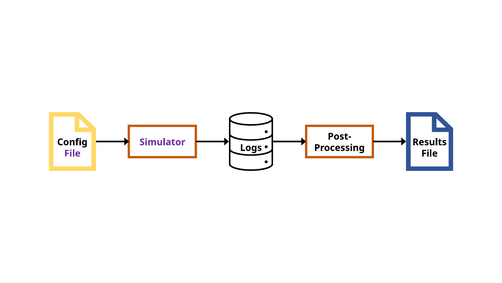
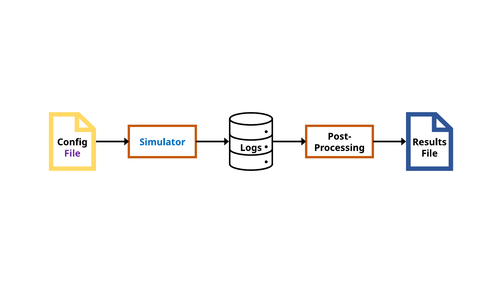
Simulator colour: purple -> blue
